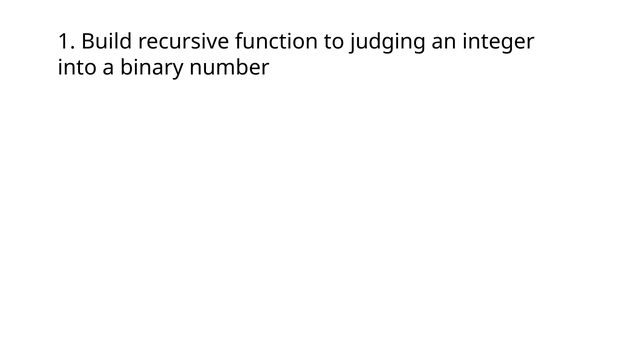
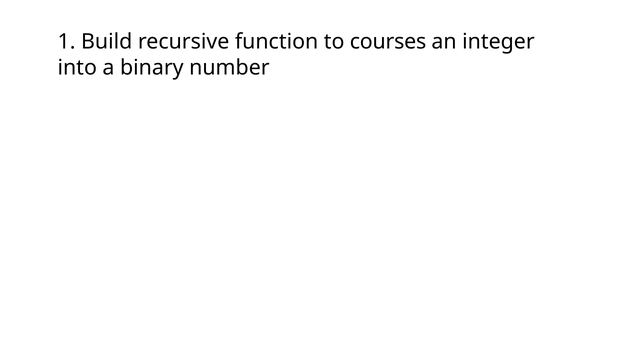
judging: judging -> courses
